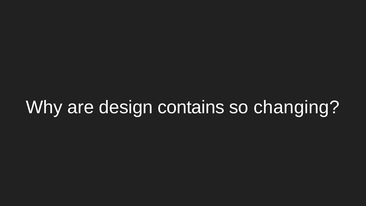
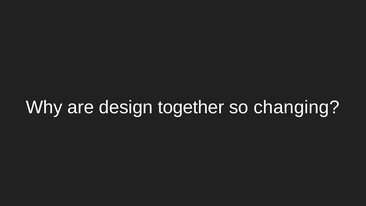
contains: contains -> together
